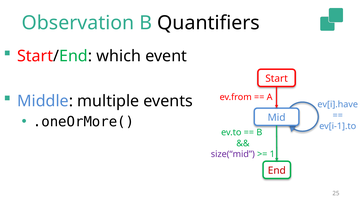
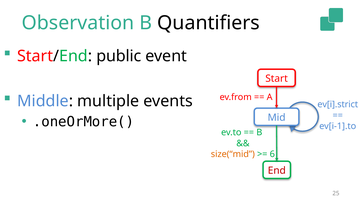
which: which -> public
ev[i].have: ev[i].have -> ev[i].strict
size(“mid colour: purple -> orange
1: 1 -> 6
